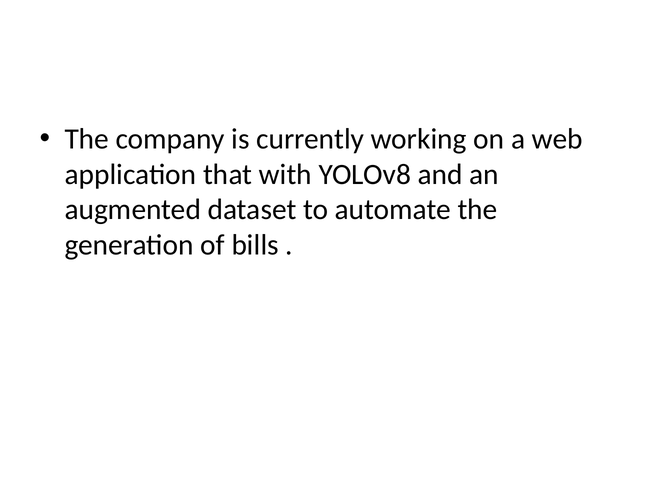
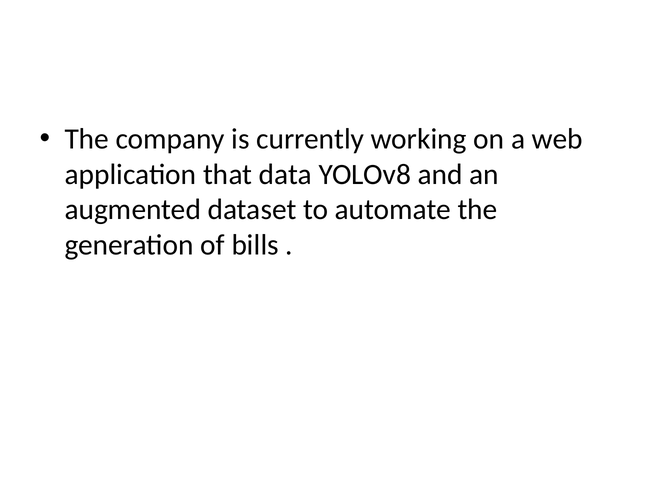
with: with -> data
